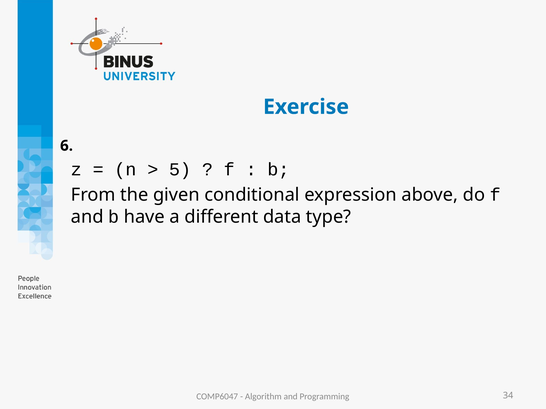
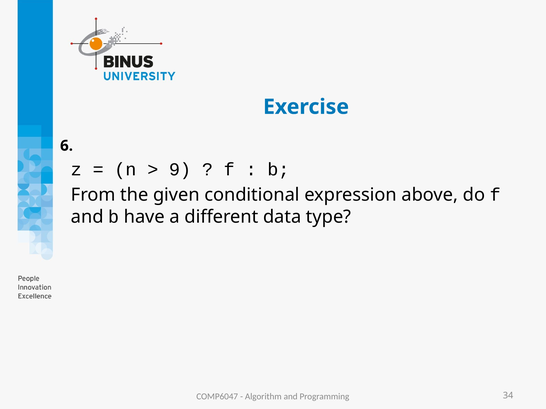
5: 5 -> 9
